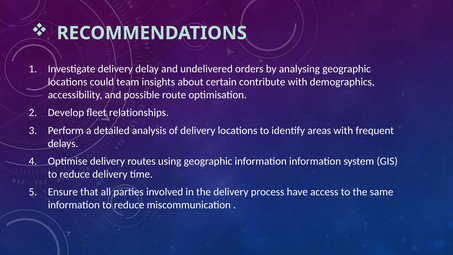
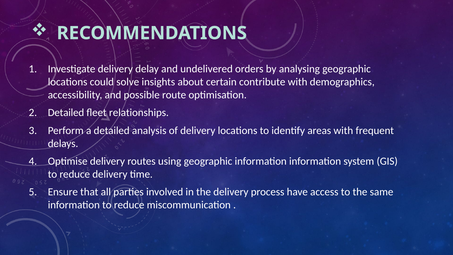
team: team -> solve
Develop at (66, 113): Develop -> Detailed
